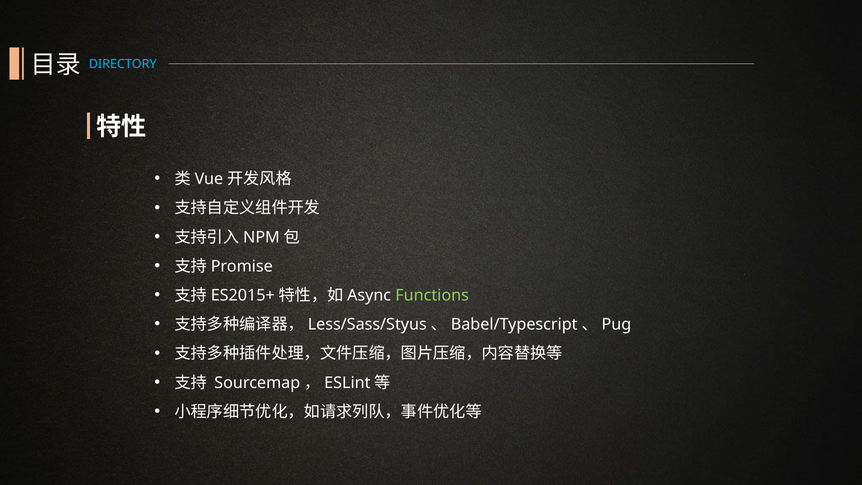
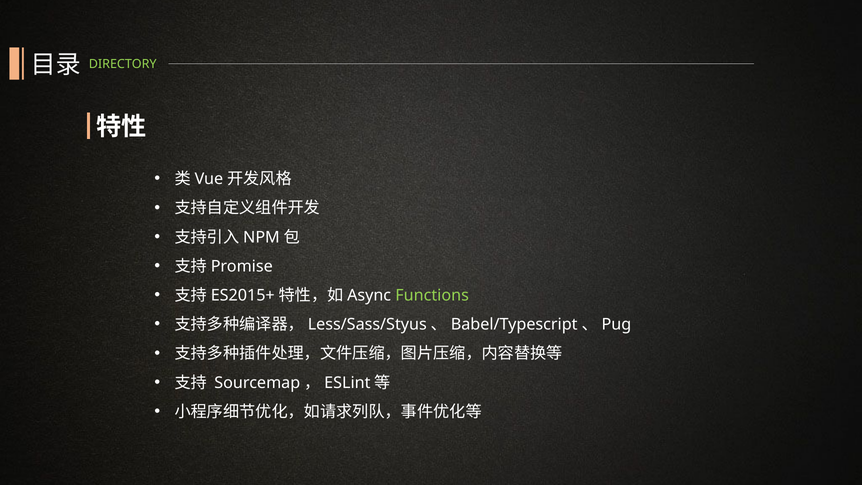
DIRECTORY colour: light blue -> light green
